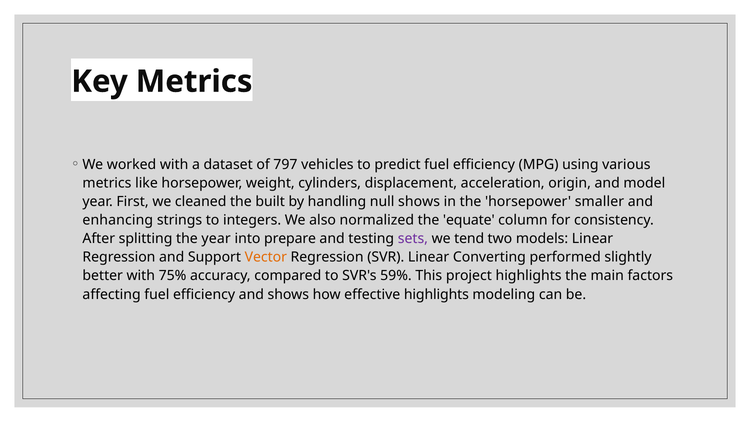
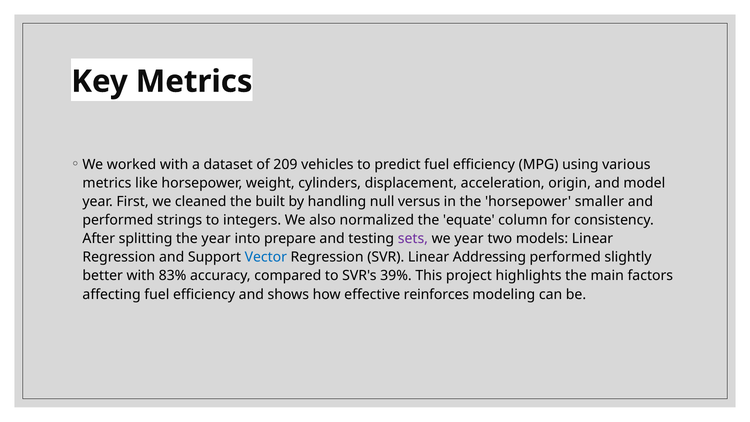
797: 797 -> 209
null shows: shows -> versus
enhancing at (118, 220): enhancing -> performed
we tend: tend -> year
Vector colour: orange -> blue
Converting: Converting -> Addressing
75%: 75% -> 83%
59%: 59% -> 39%
effective highlights: highlights -> reinforces
